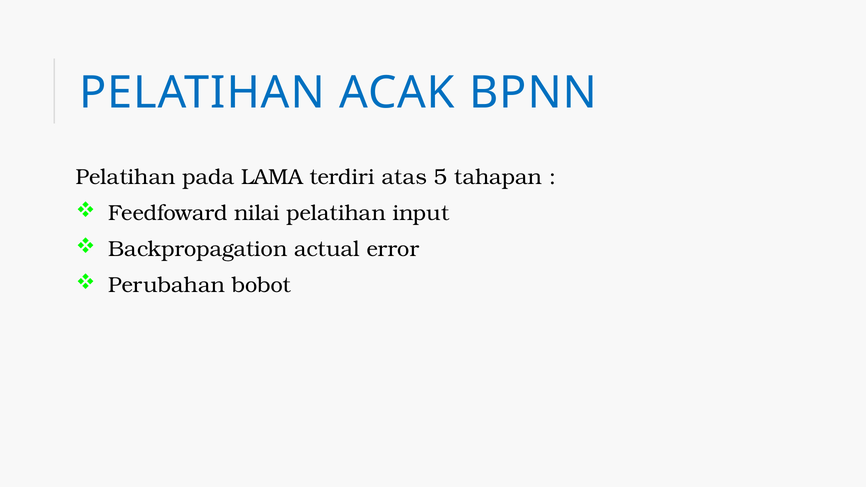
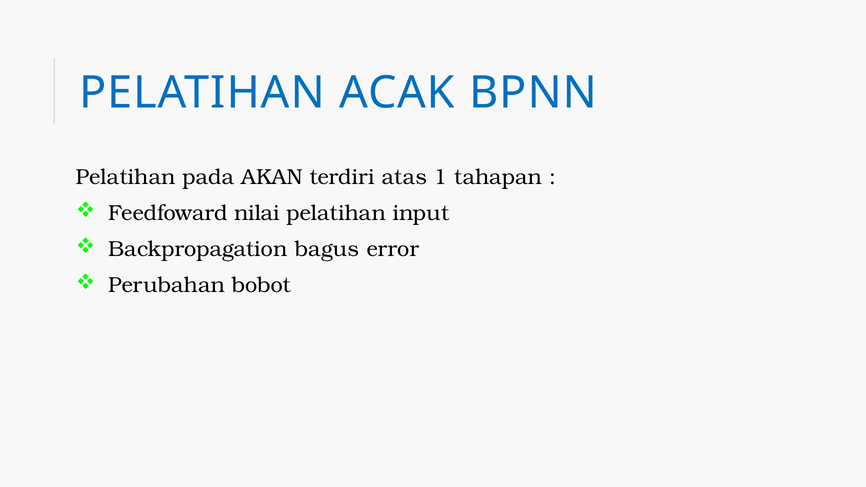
LAMA: LAMA -> AKAN
5: 5 -> 1
actual: actual -> bagus
